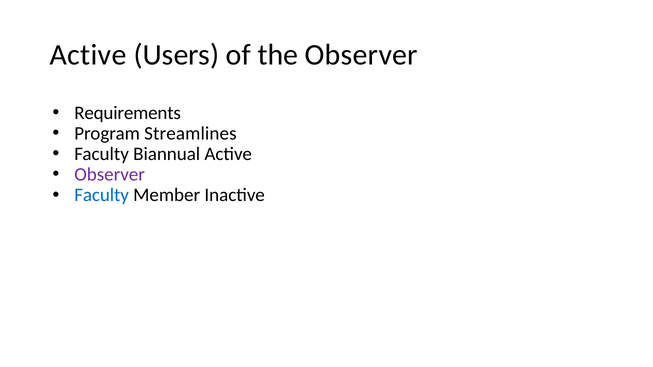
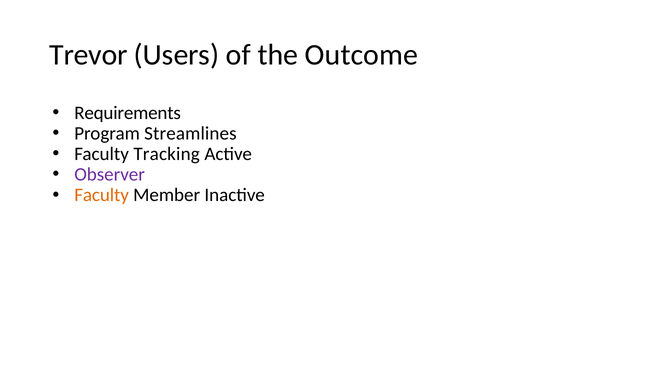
Active at (88, 55): Active -> Trevor
the Observer: Observer -> Outcome
Biannual: Biannual -> Tracking
Faculty at (102, 195) colour: blue -> orange
